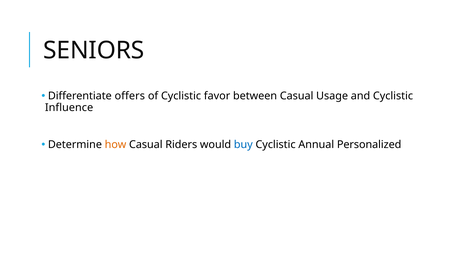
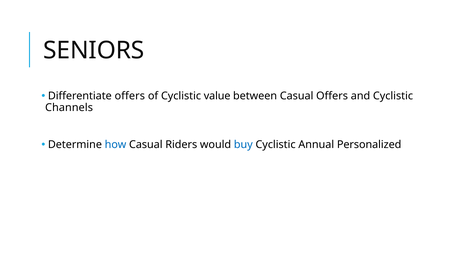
favor: favor -> value
Casual Usage: Usage -> Offers
Influence: Influence -> Channels
how colour: orange -> blue
